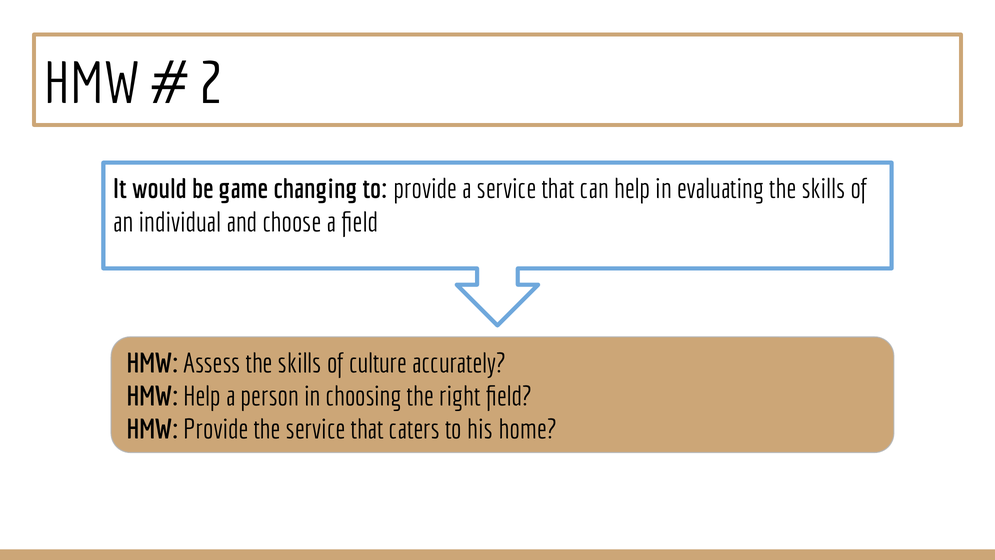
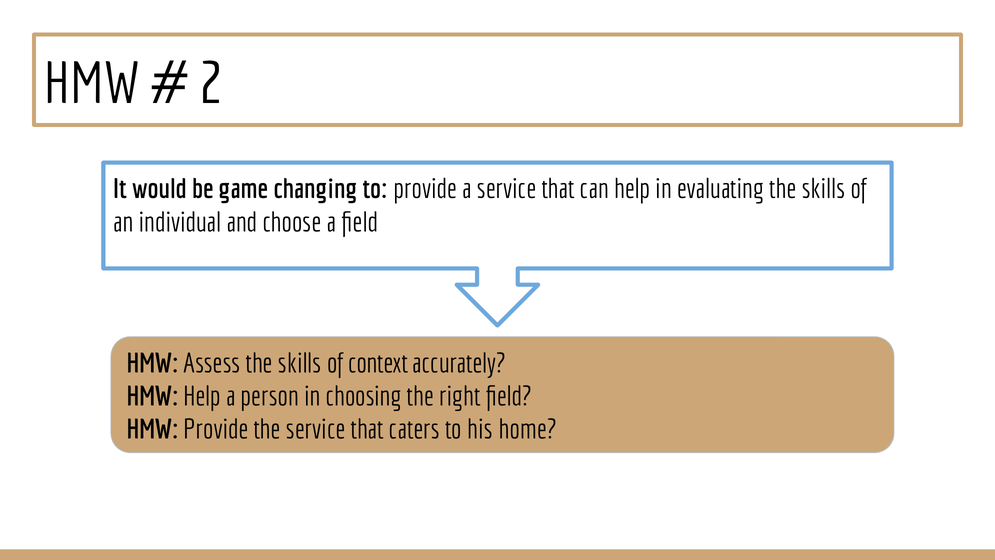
culture: culture -> context
